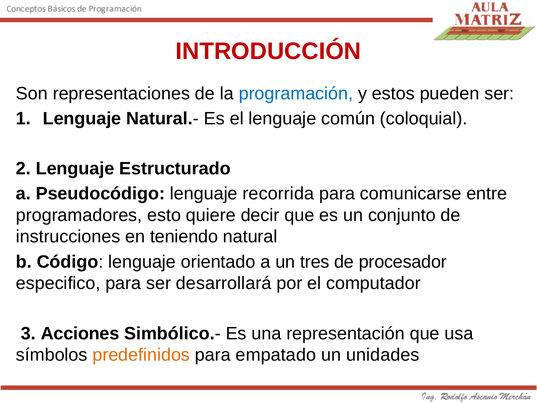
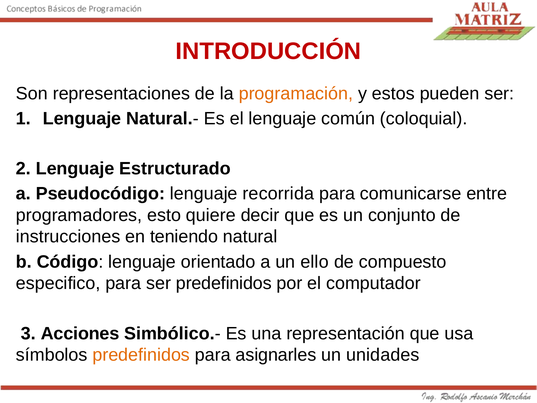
programación colour: blue -> orange
tres: tres -> ello
procesador: procesador -> compuesto
ser desarrollará: desarrollará -> predefinidos
empatado: empatado -> asignarles
